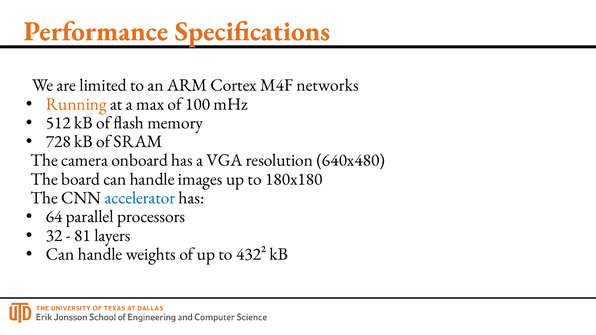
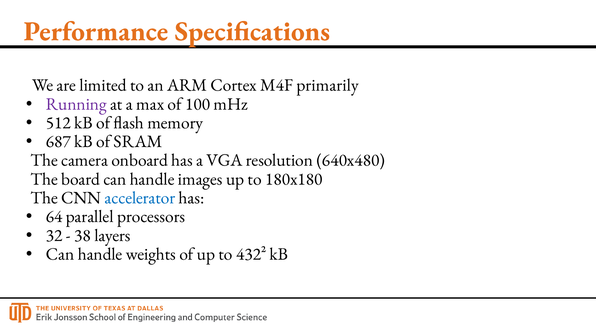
networks: networks -> primarily
Running colour: orange -> purple
728: 728 -> 687
81: 81 -> 38
